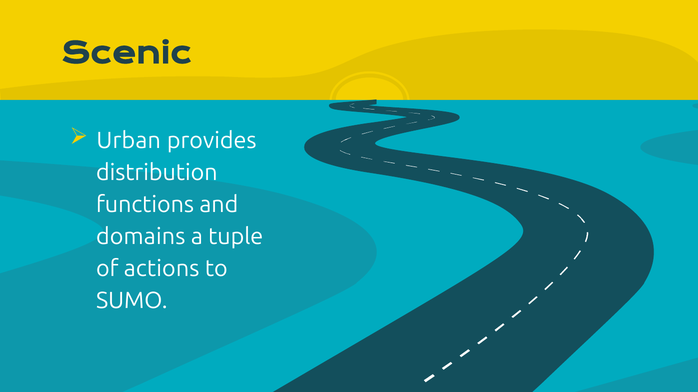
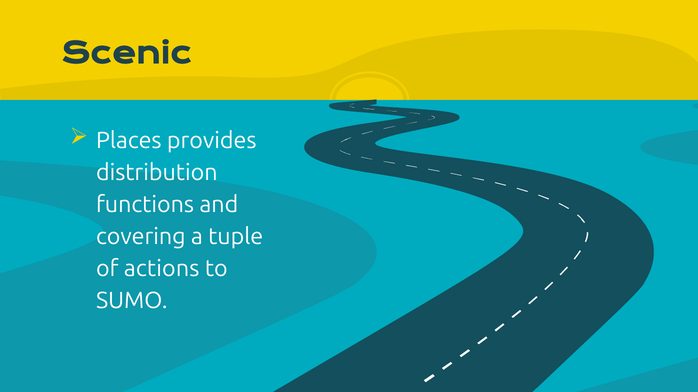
Urban: Urban -> Places
domains: domains -> covering
